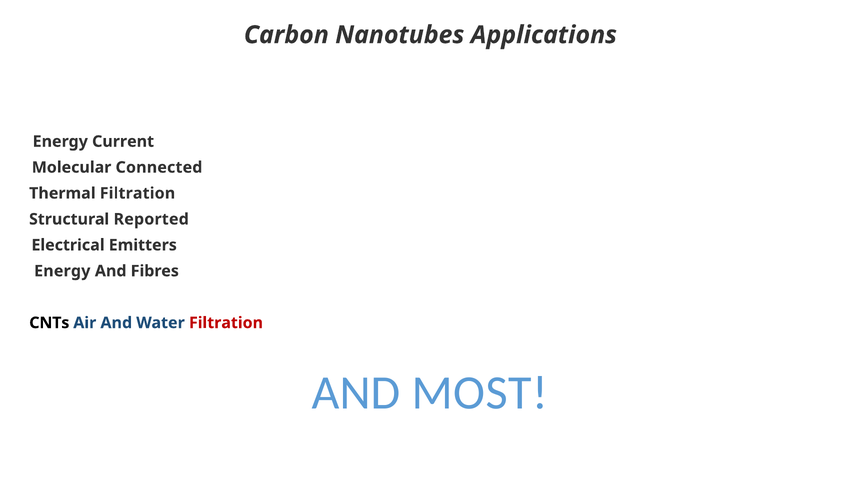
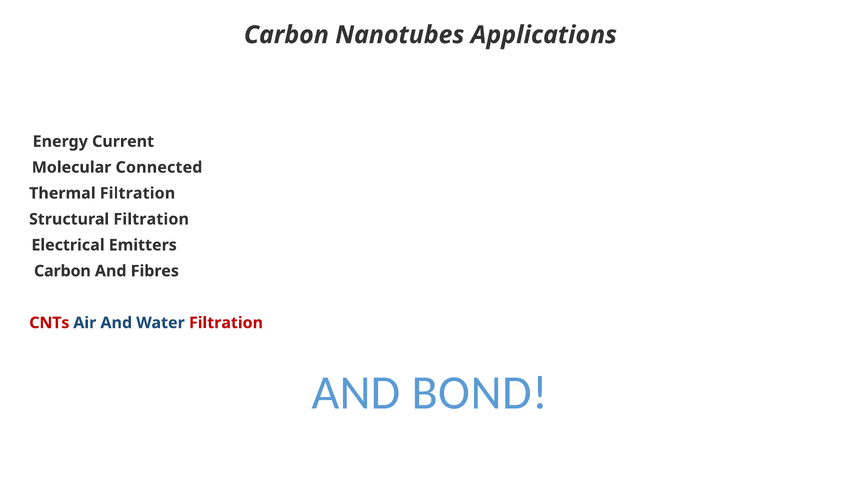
Structural Reported: Reported -> Filtration
Energy at (62, 271): Energy -> Carbon
CNTs colour: black -> red
MOST: MOST -> BOND
